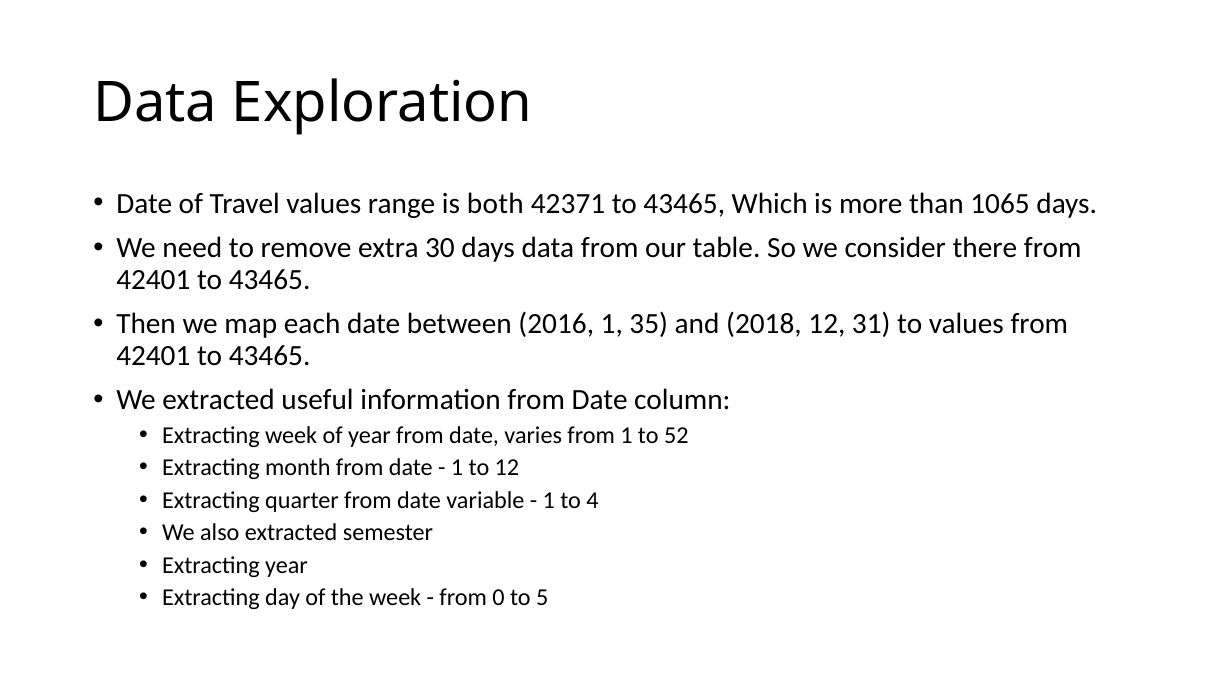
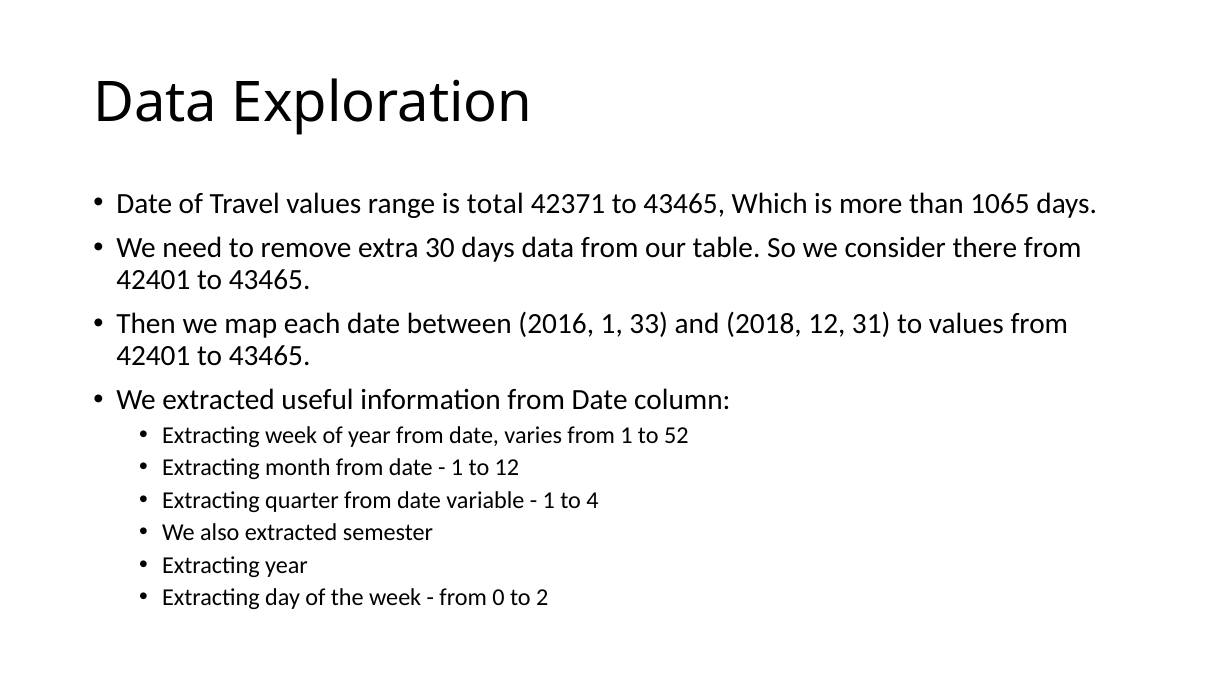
both: both -> total
35: 35 -> 33
5: 5 -> 2
